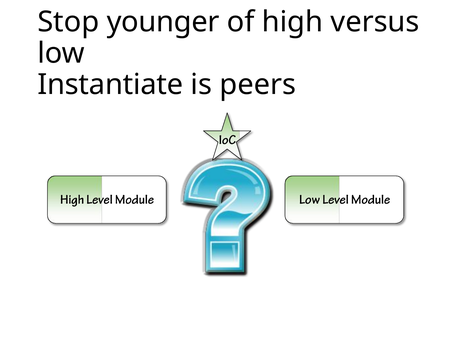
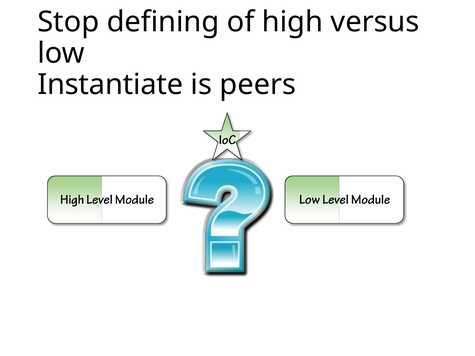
younger: younger -> defining
